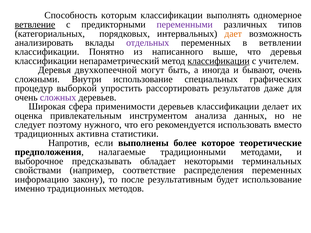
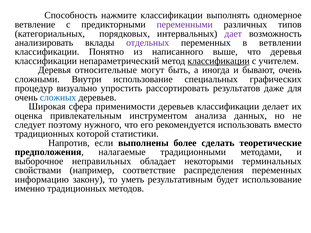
которым: которым -> нажмите
ветвление underline: present -> none
дает colour: orange -> purple
двухкопеечной: двухкопеечной -> относительные
выборкой: выборкой -> визуально
сложных colour: purple -> blue
активна: активна -> которой
которое: которое -> сделать
предсказывать: предсказывать -> неправильных
после: после -> уметь
